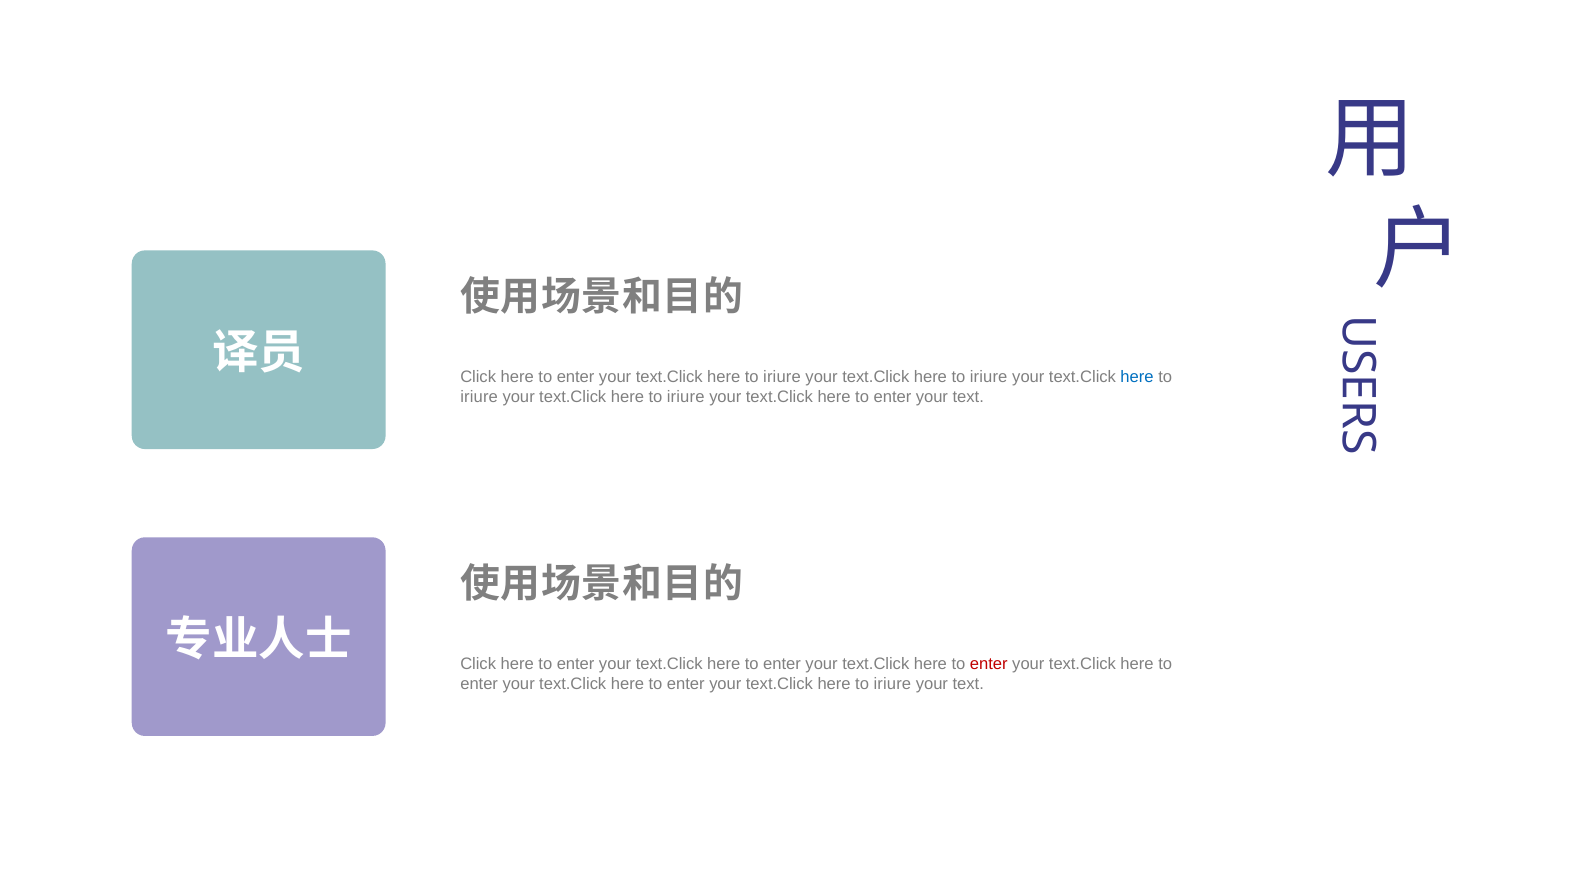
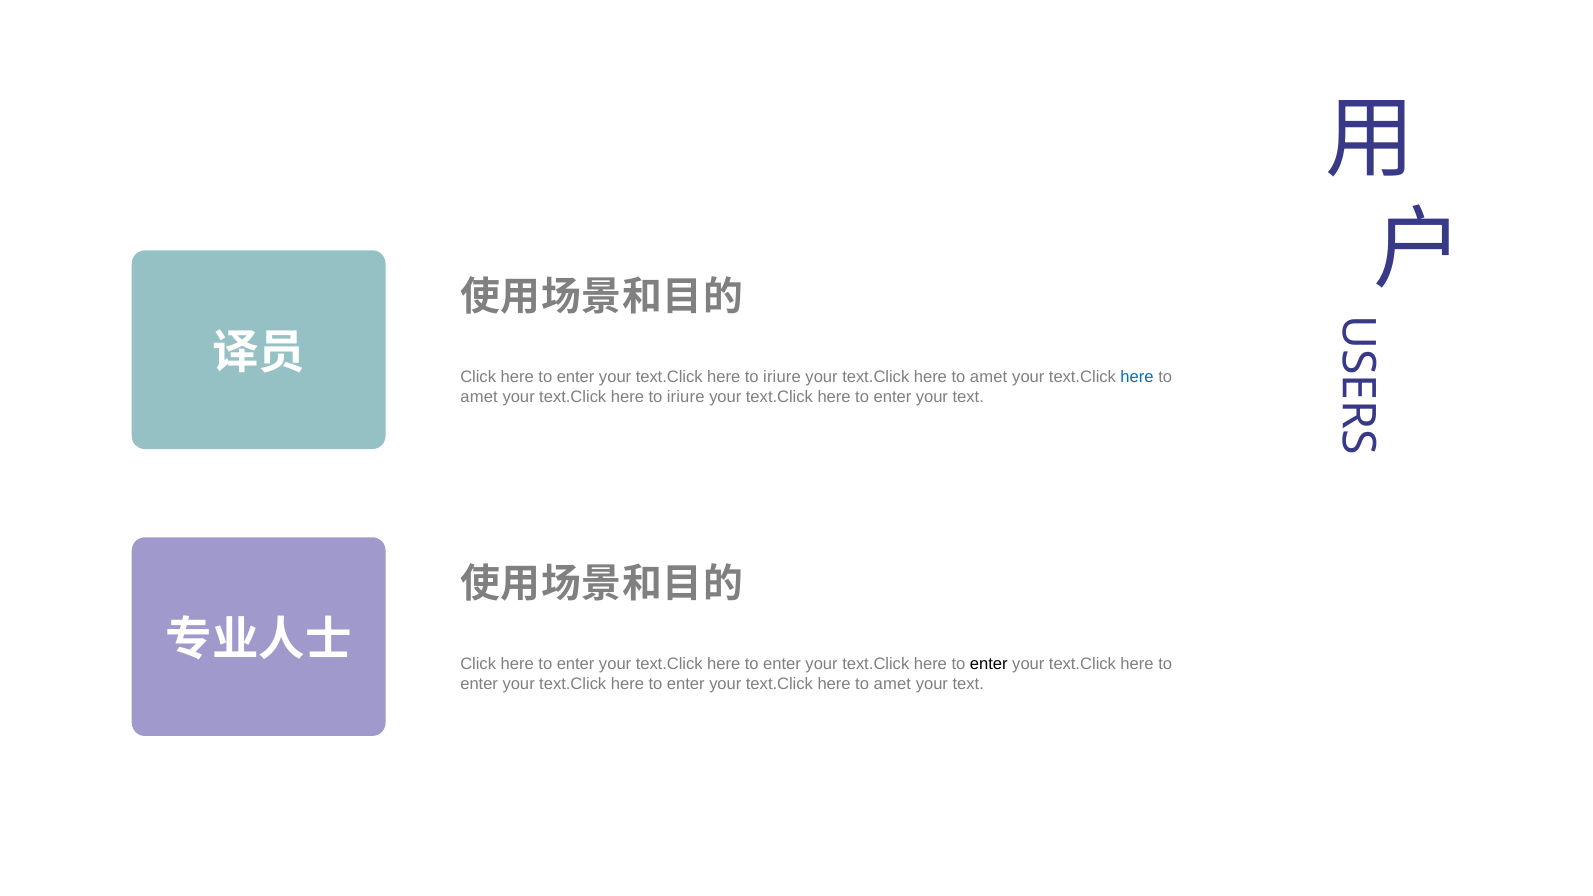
iriure at (989, 377): iriure -> amet
iriure at (479, 397): iriure -> amet
enter at (989, 664) colour: red -> black
iriure at (892, 684): iriure -> amet
